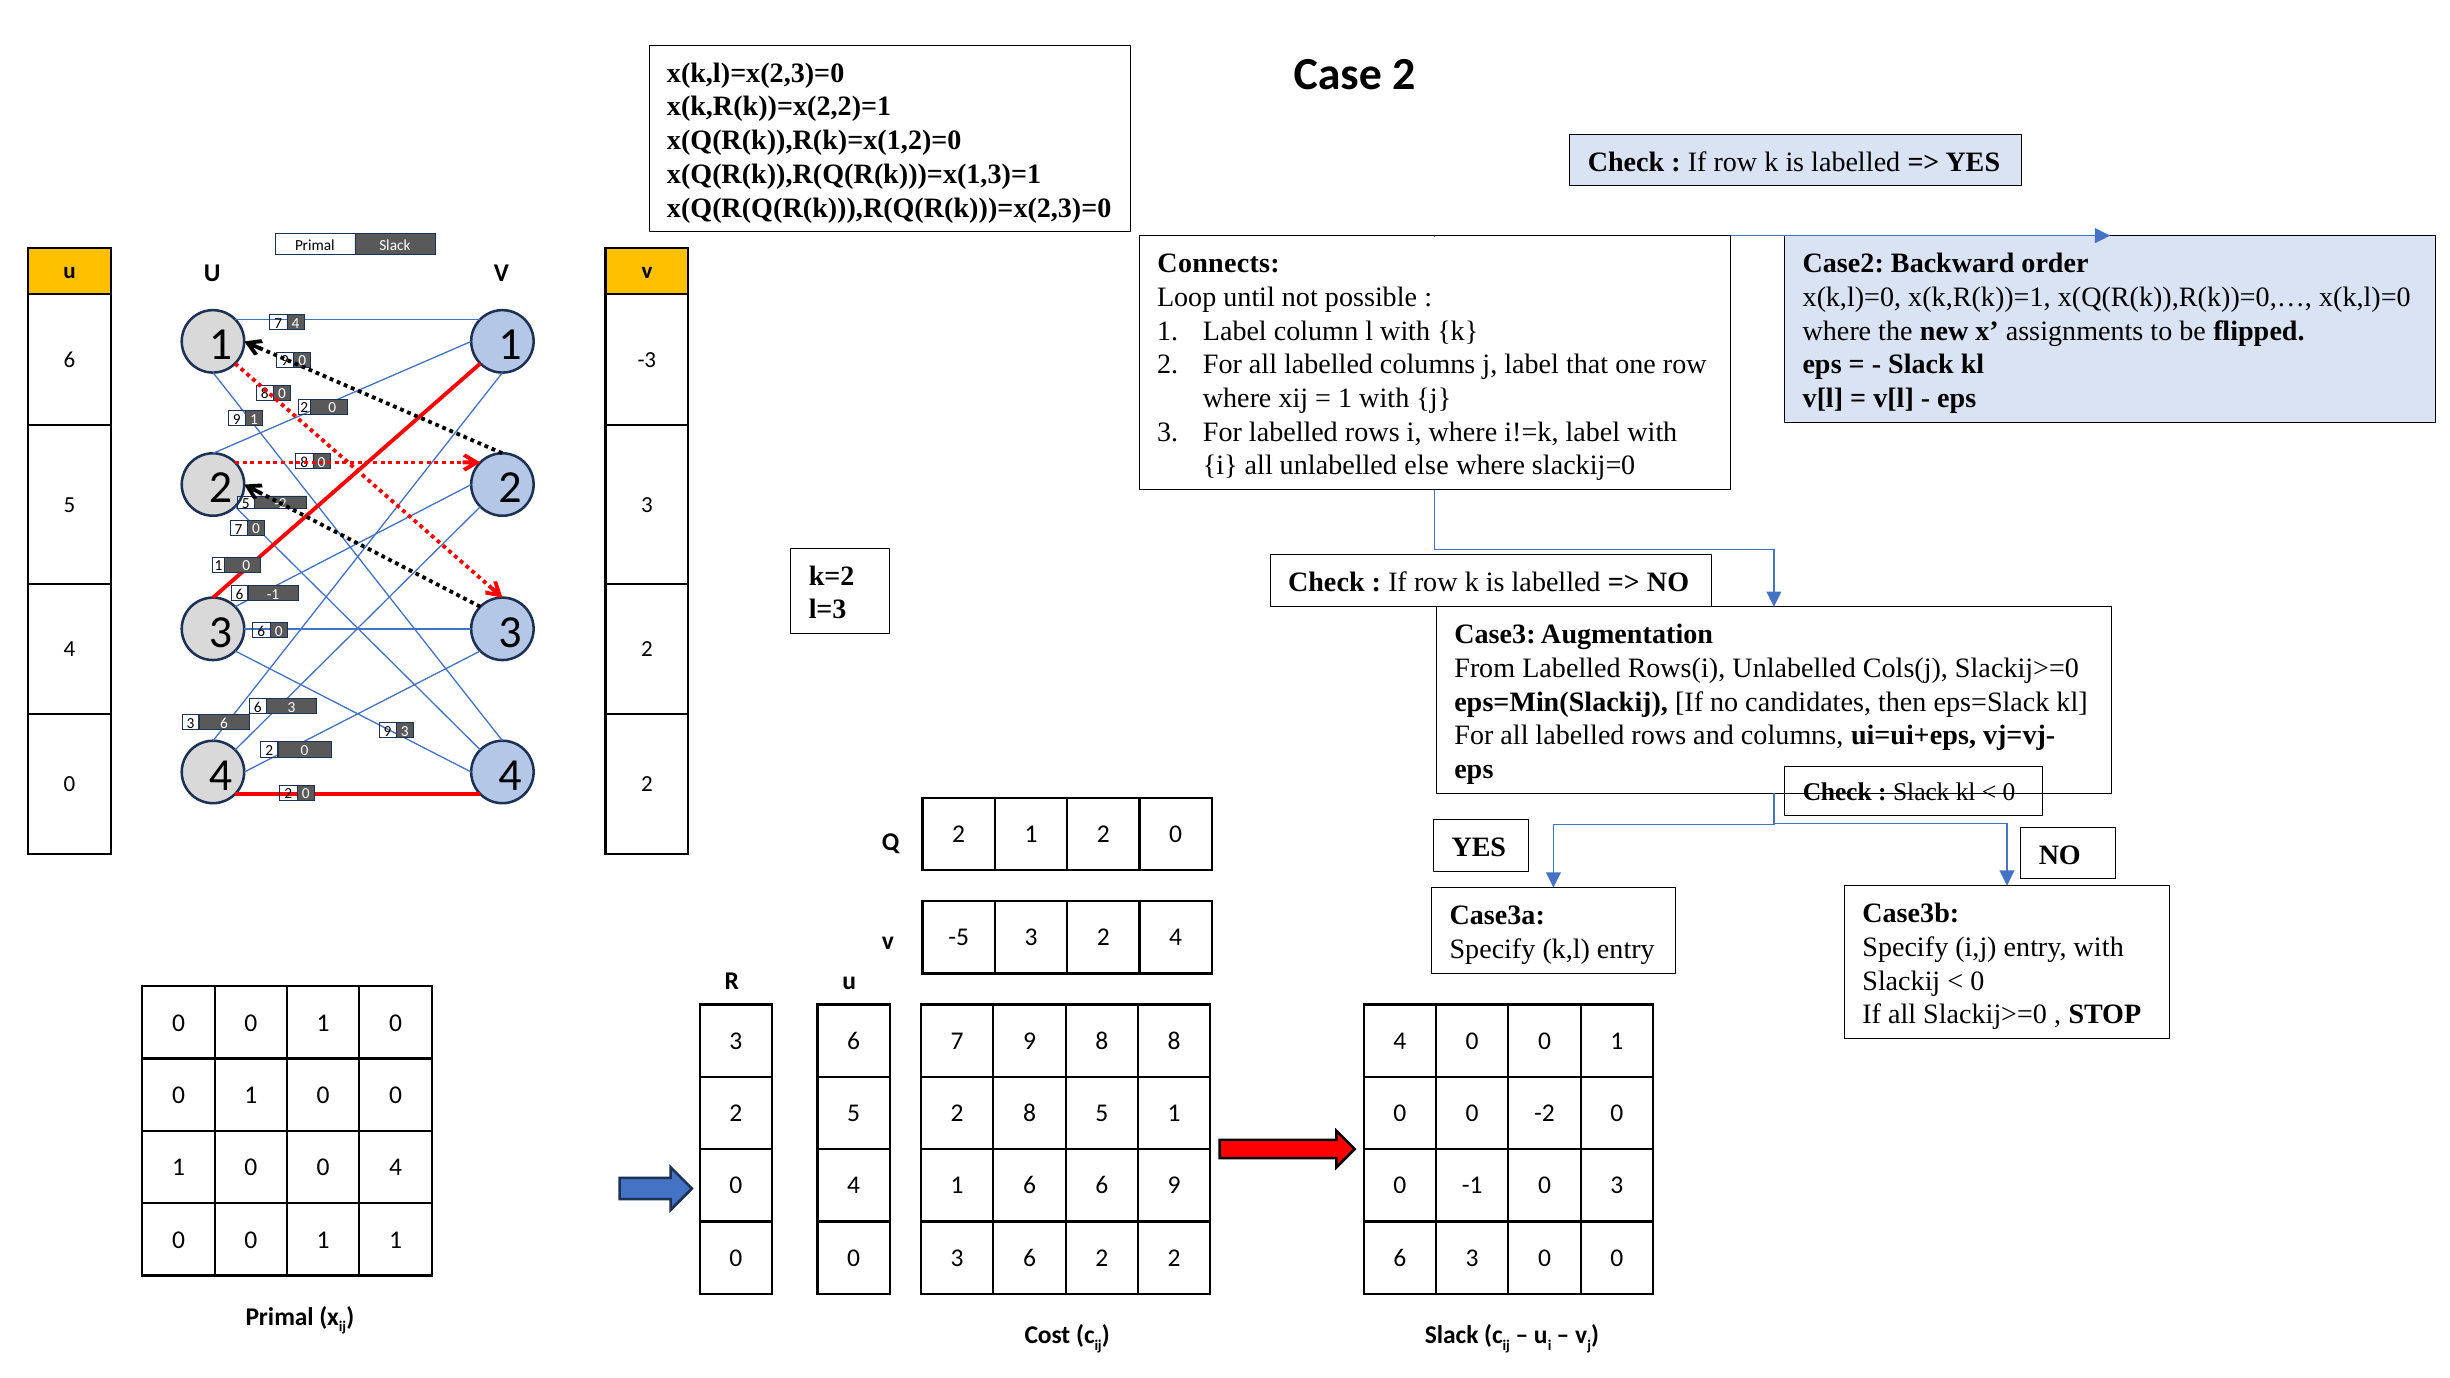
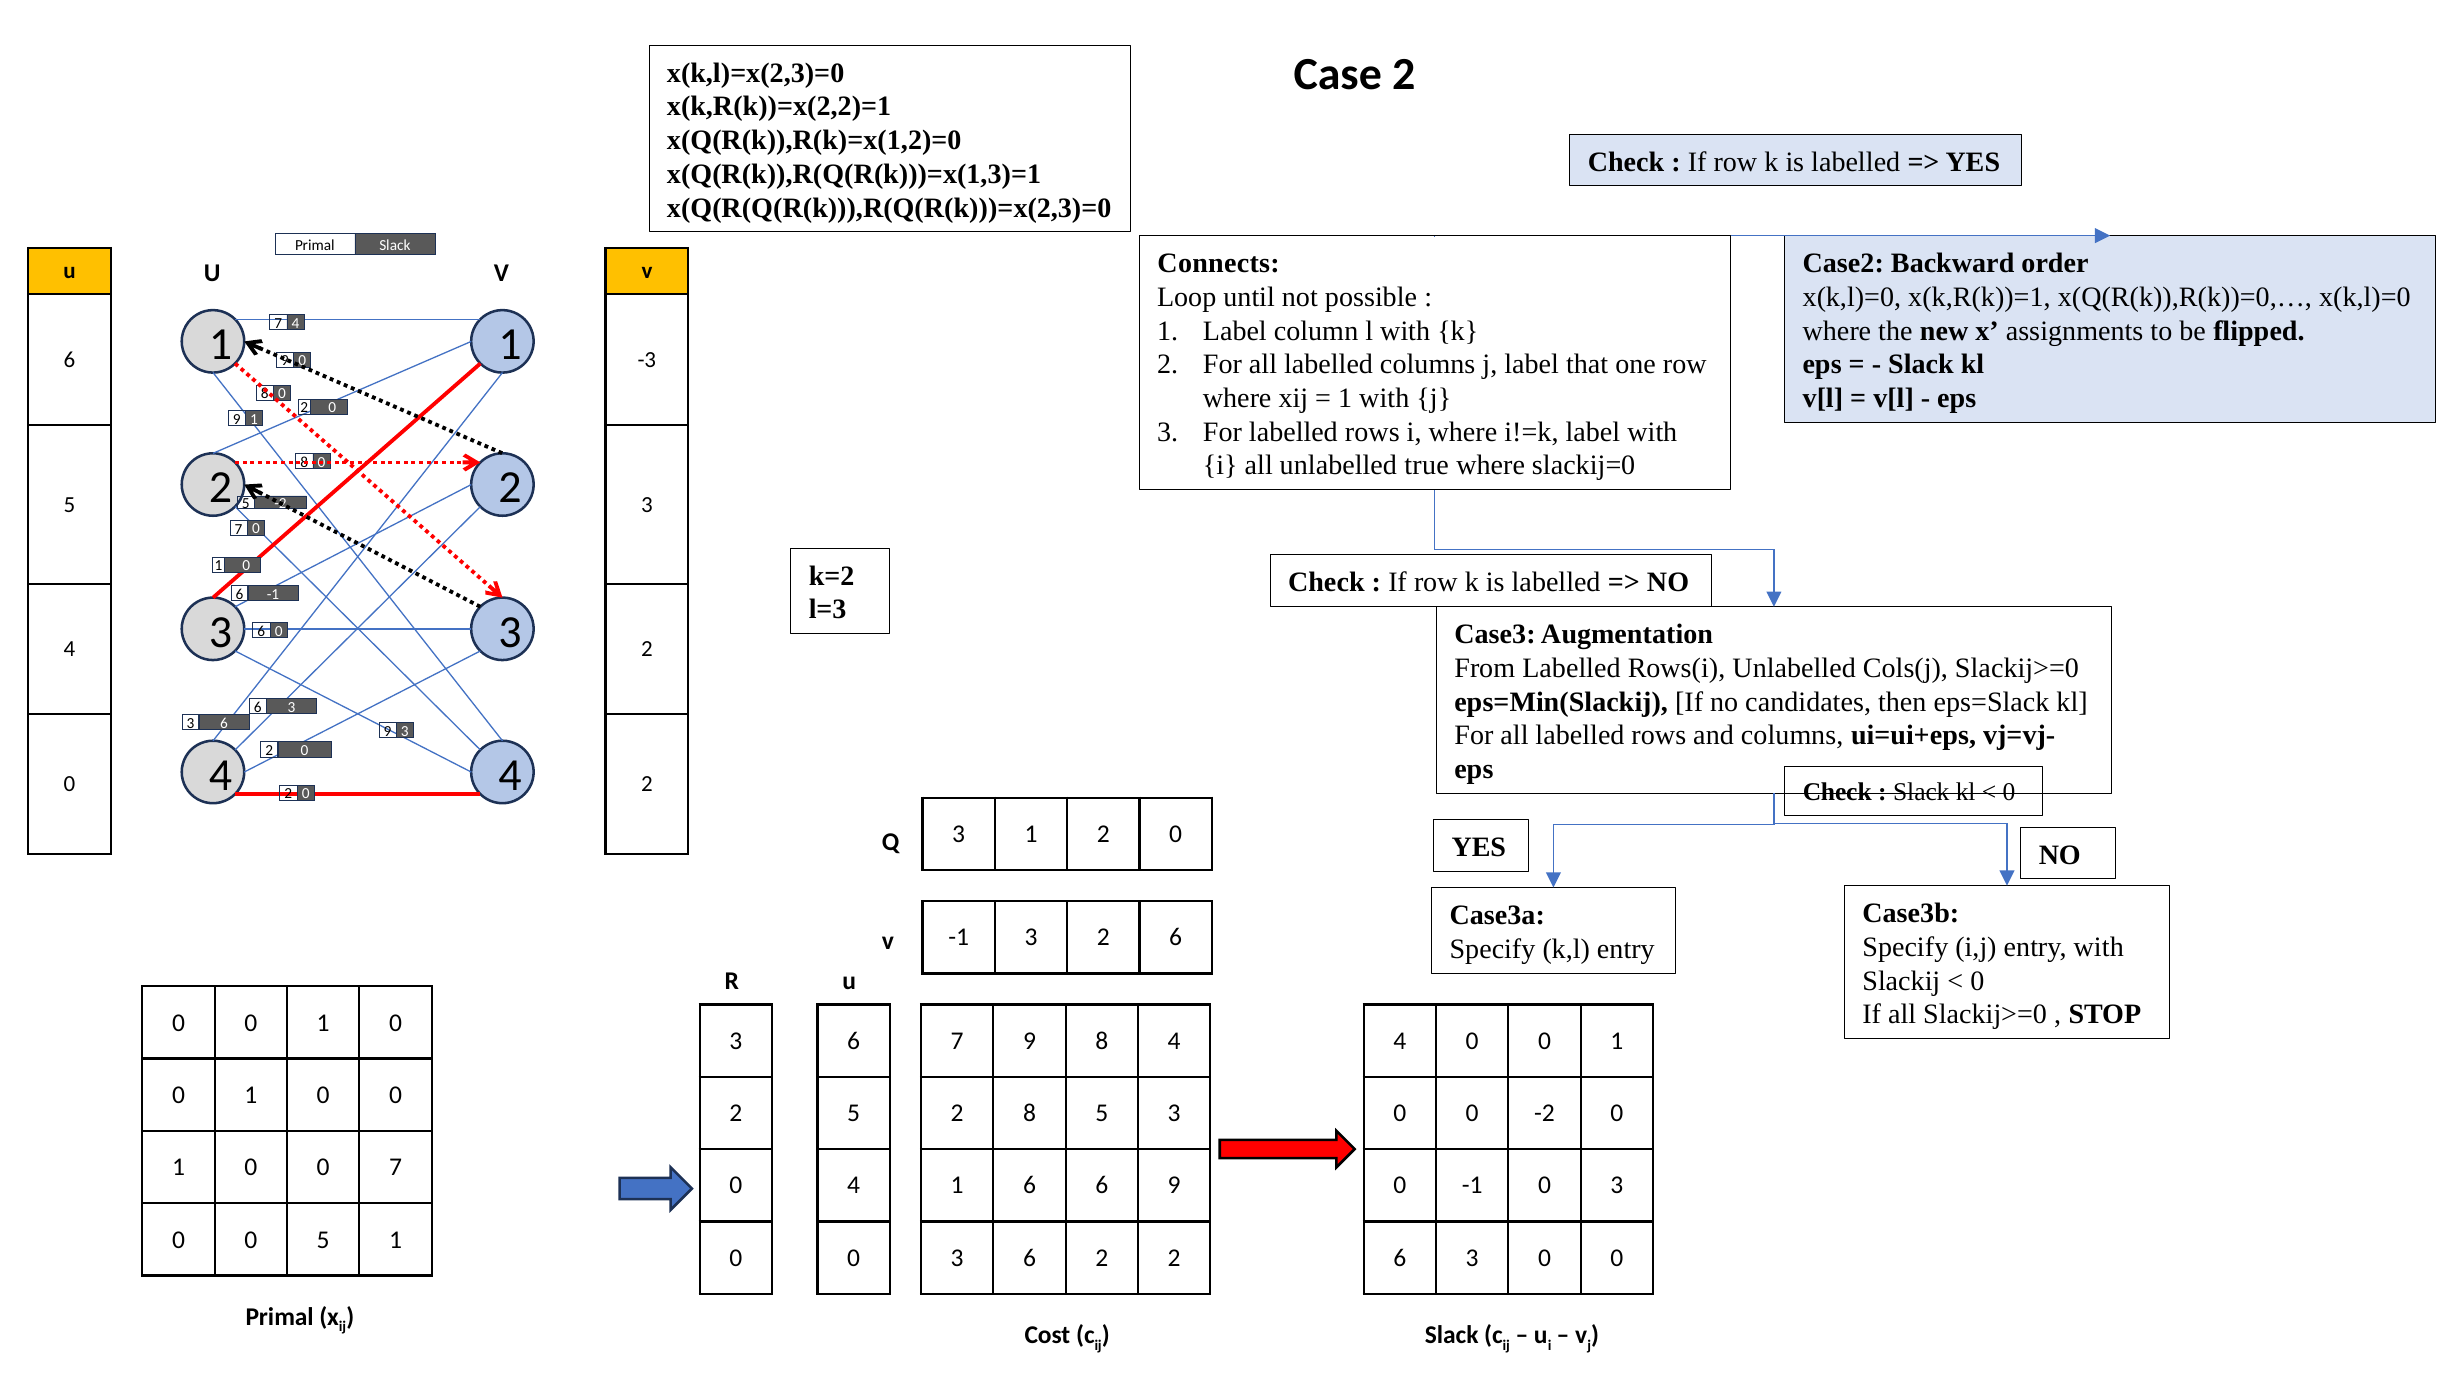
else: else -> true
Q 2: 2 -> 3
-5 at (959, 938): -5 -> -1
3 2 4: 4 -> 6
8 8: 8 -> 4
5 1: 1 -> 3
0 0 4: 4 -> 7
1 at (323, 1240): 1 -> 5
